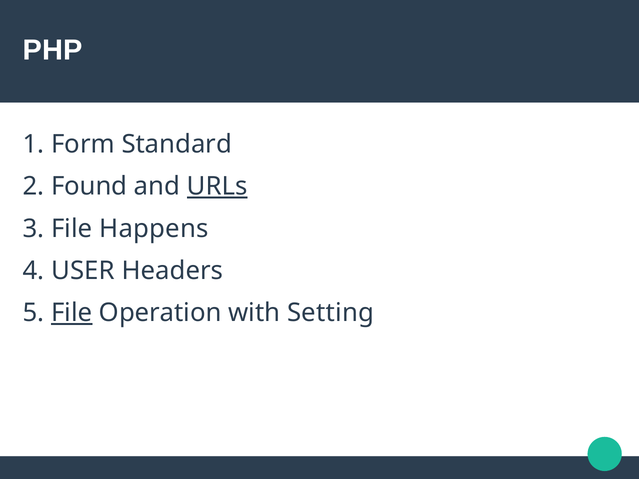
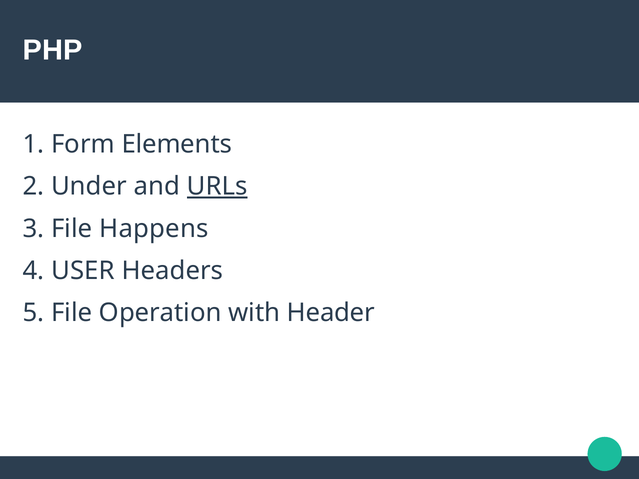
Standard: Standard -> Elements
Found: Found -> Under
File at (72, 313) underline: present -> none
Setting: Setting -> Header
